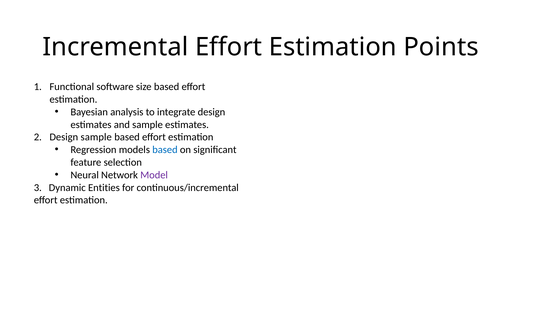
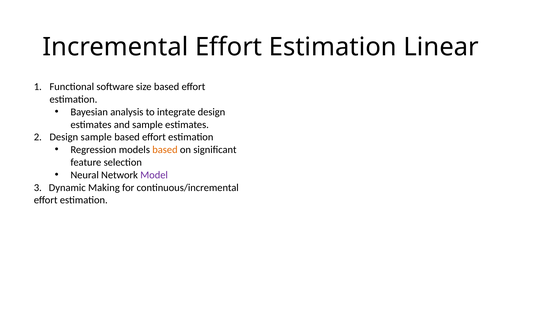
Points: Points -> Linear
based at (165, 149) colour: blue -> orange
Entities: Entities -> Making
